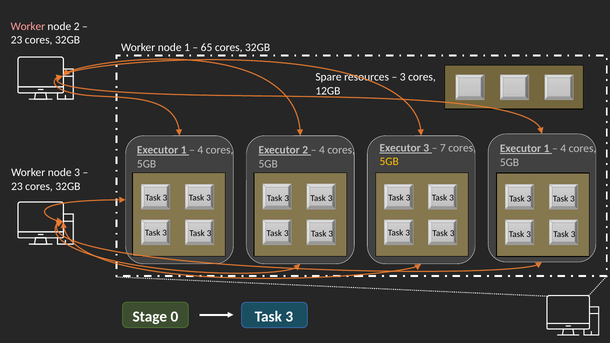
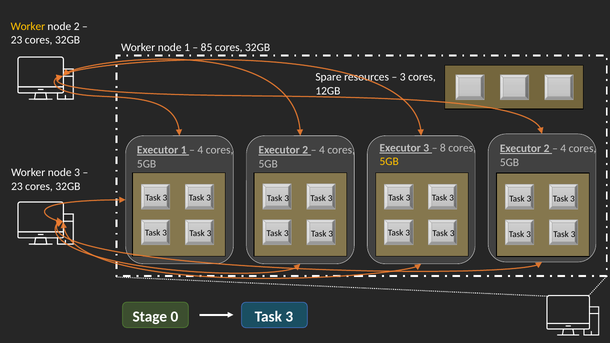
Worker at (28, 26) colour: pink -> yellow
65: 65 -> 85
7: 7 -> 8
1 at (547, 149): 1 -> 2
